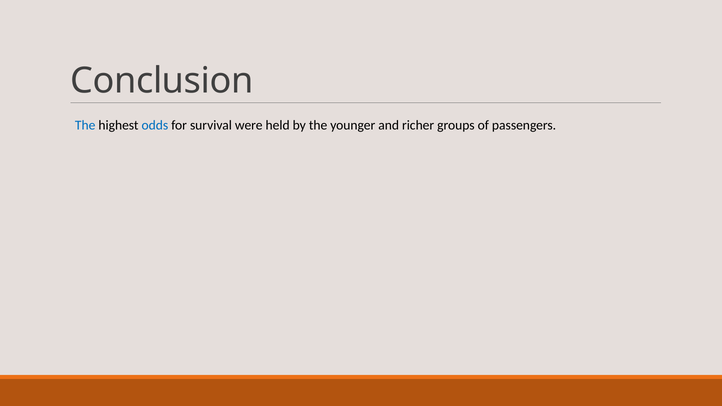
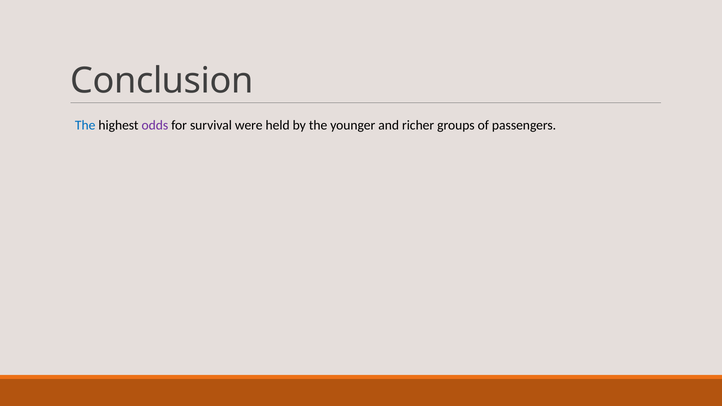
odds colour: blue -> purple
